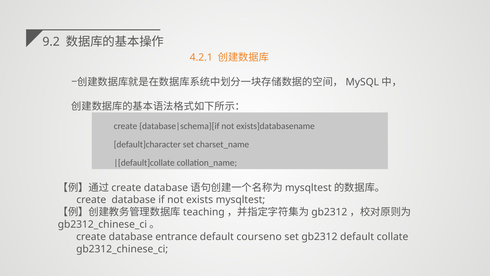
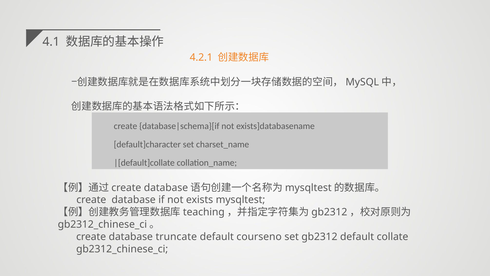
9.2: 9.2 -> 4.1
entrance: entrance -> truncate
